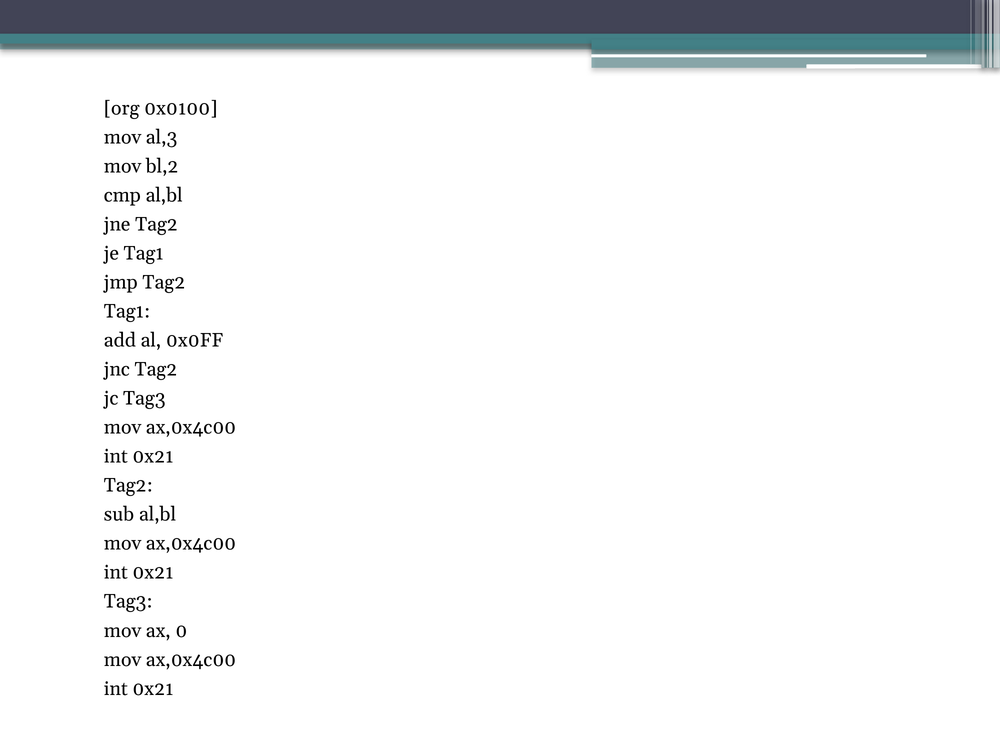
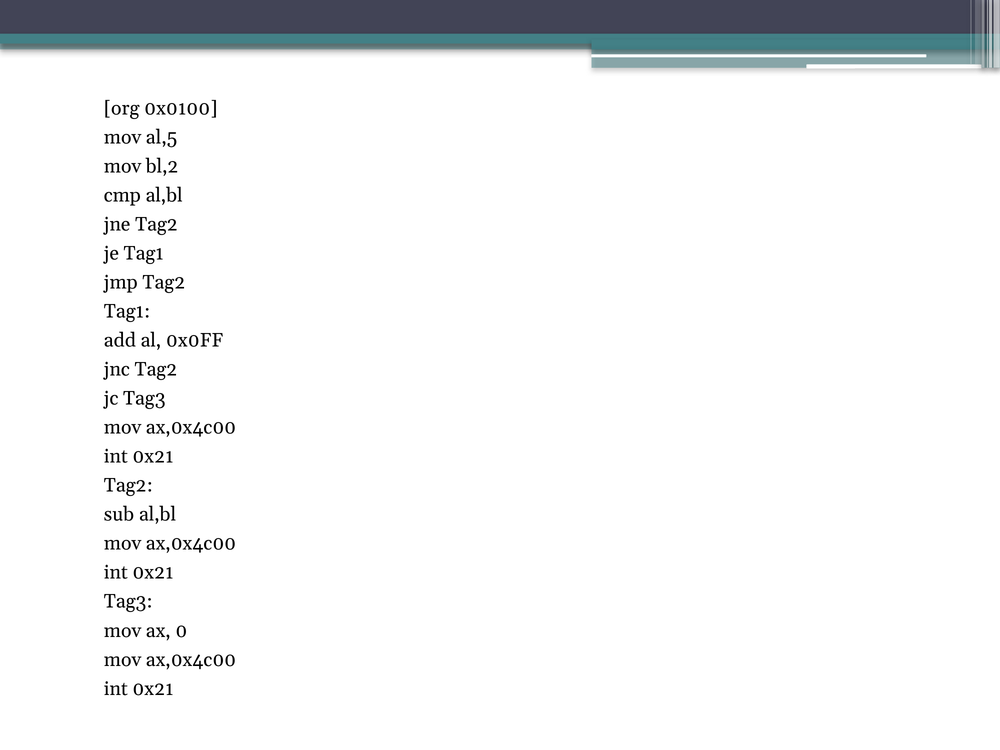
al,3: al,3 -> al,5
